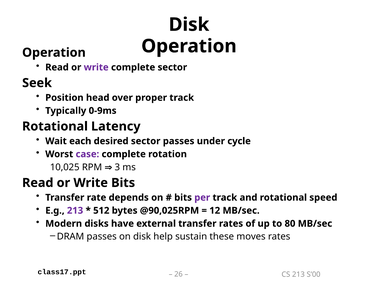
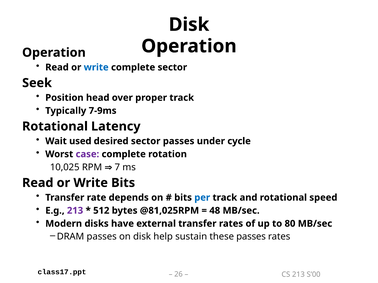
write at (96, 67) colour: purple -> blue
0-9ms: 0-9ms -> 7-9ms
each: each -> used
3: 3 -> 7
per colour: purple -> blue
@90,025RPM: @90,025RPM -> @81,025RPM
12: 12 -> 48
these moves: moves -> passes
